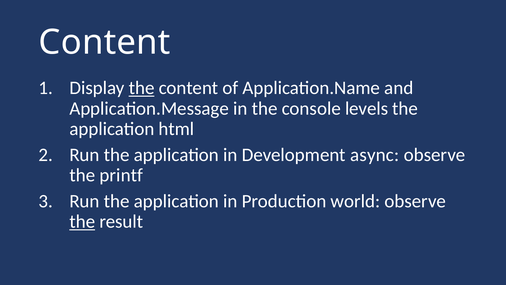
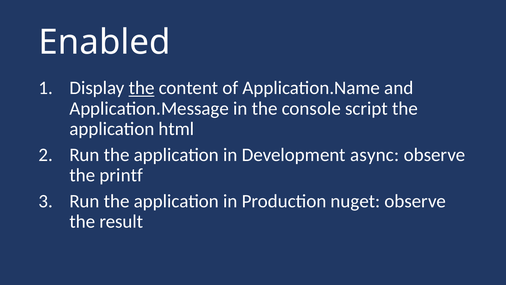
Content at (105, 42): Content -> Enabled
levels: levels -> script
world: world -> nuget
the at (82, 221) underline: present -> none
